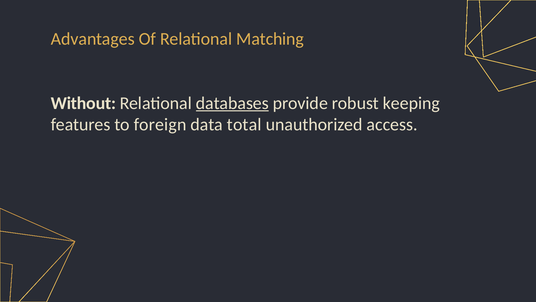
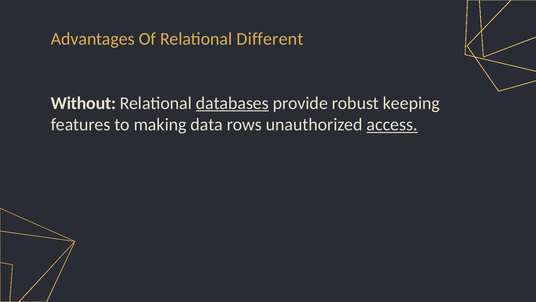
Matching: Matching -> Different
foreign: foreign -> making
total: total -> rows
access underline: none -> present
